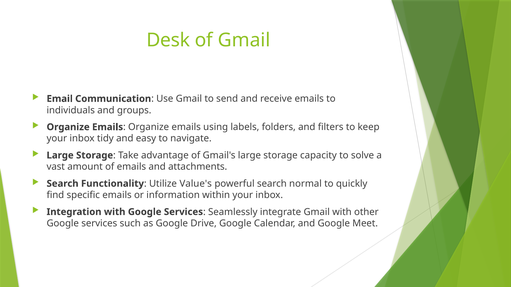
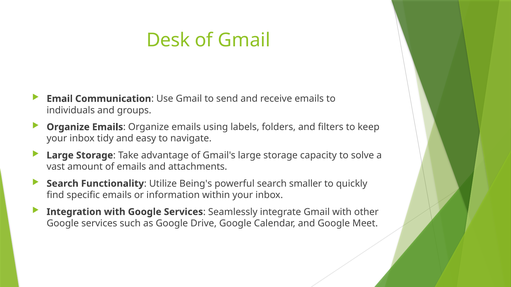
Value's: Value's -> Being's
normal: normal -> smaller
